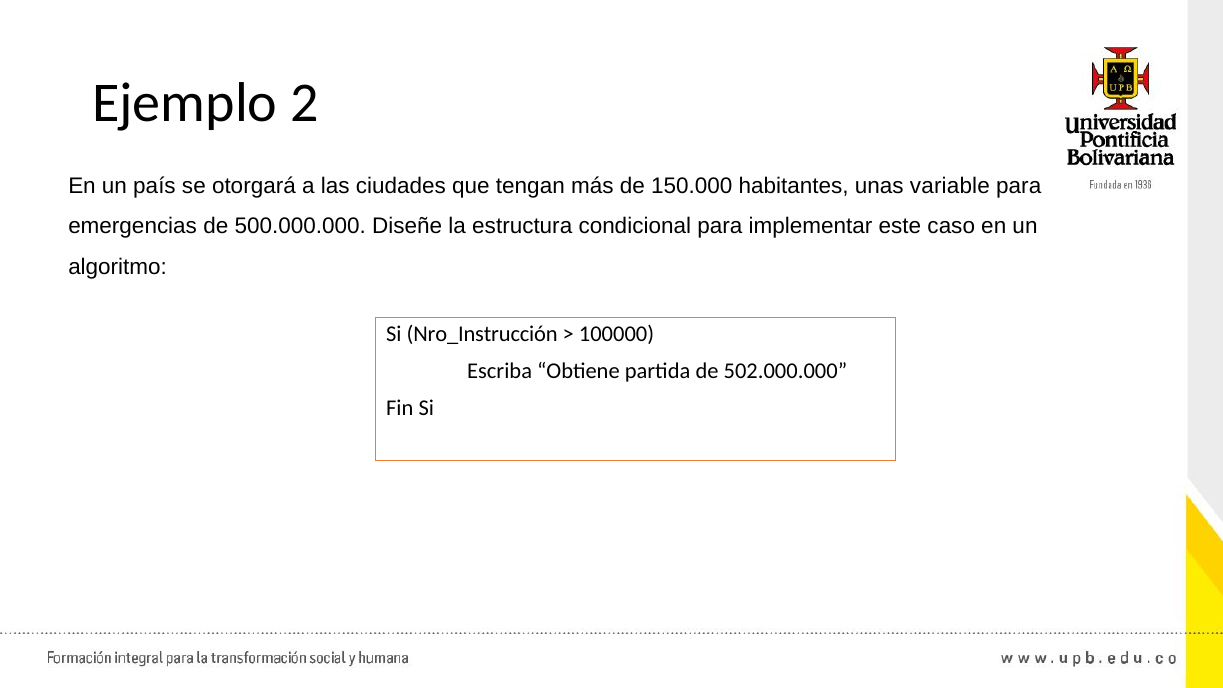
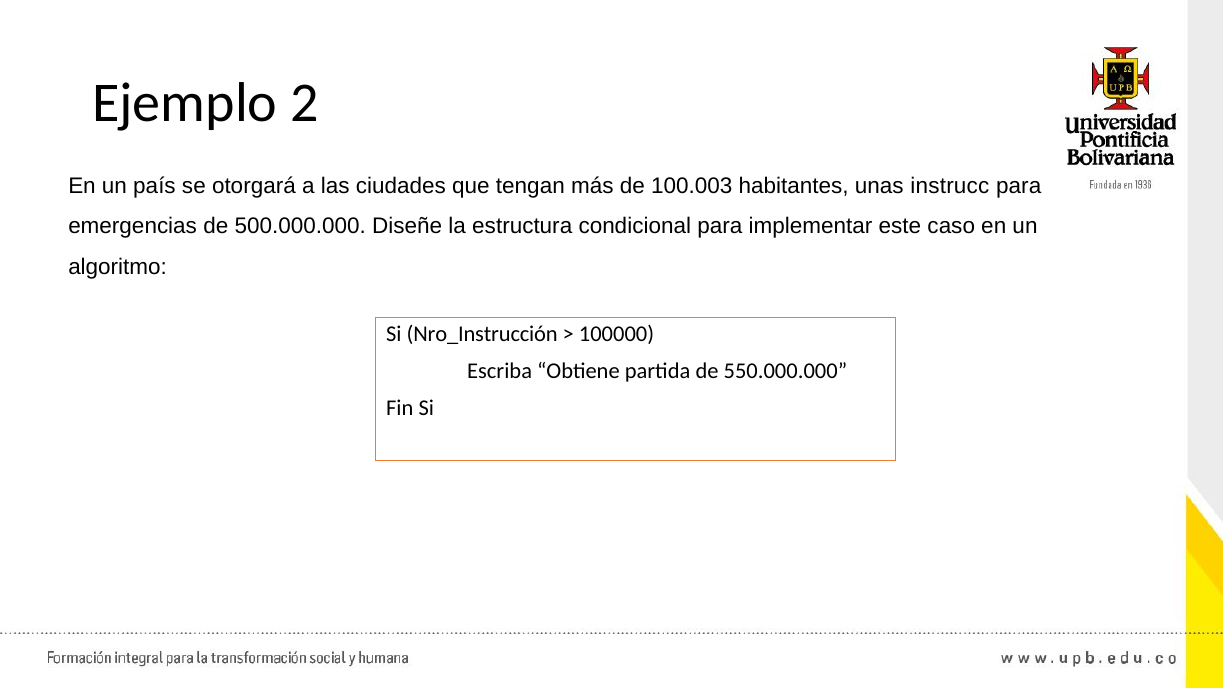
150.000: 150.000 -> 100.003
variable: variable -> instrucc
502.000.000: 502.000.000 -> 550.000.000
